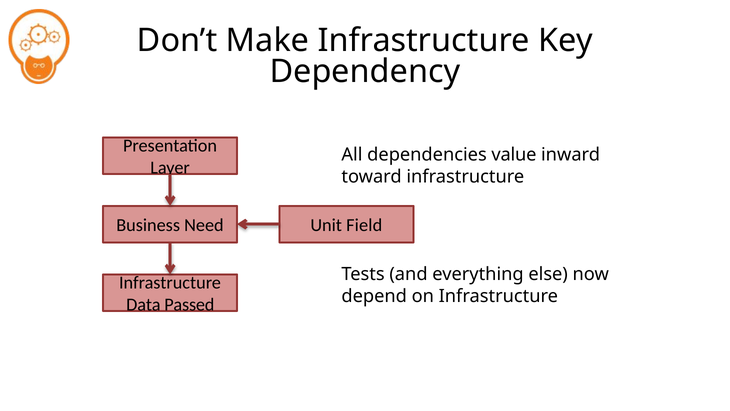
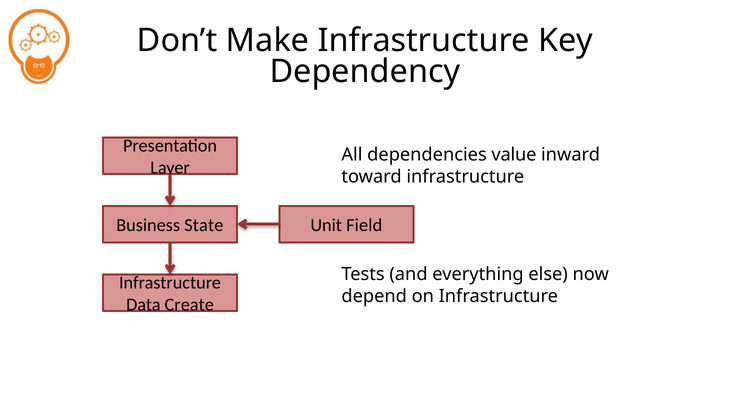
Need: Need -> State
Passed: Passed -> Create
